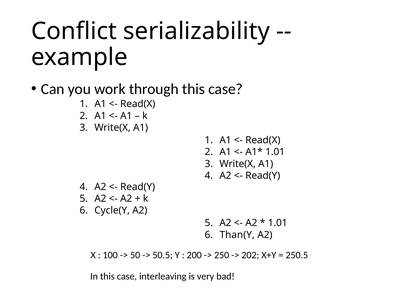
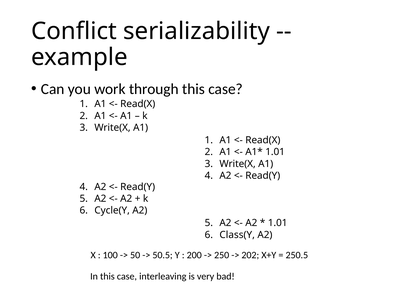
Than(Y: Than(Y -> Class(Y
